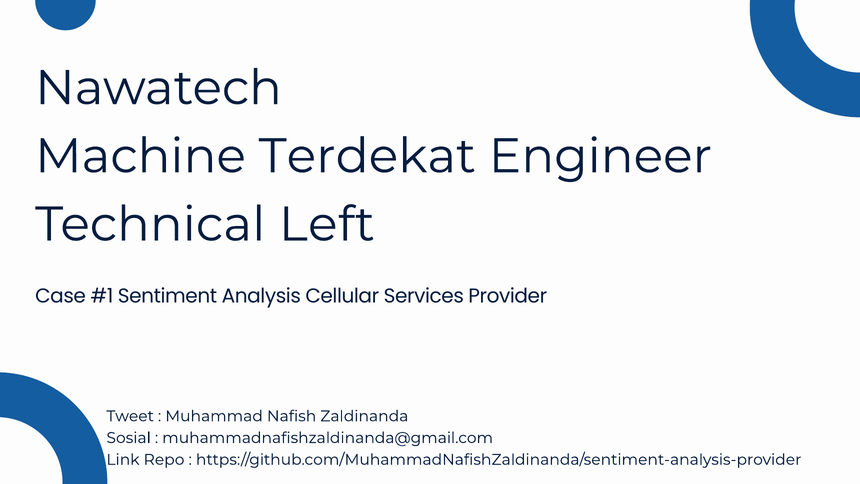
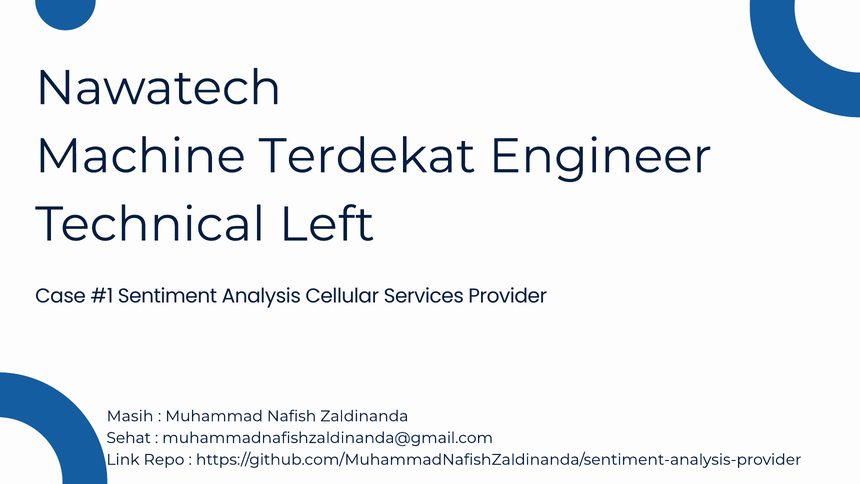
Tweet: Tweet -> Masih
Sosial: Sosial -> Sehat
